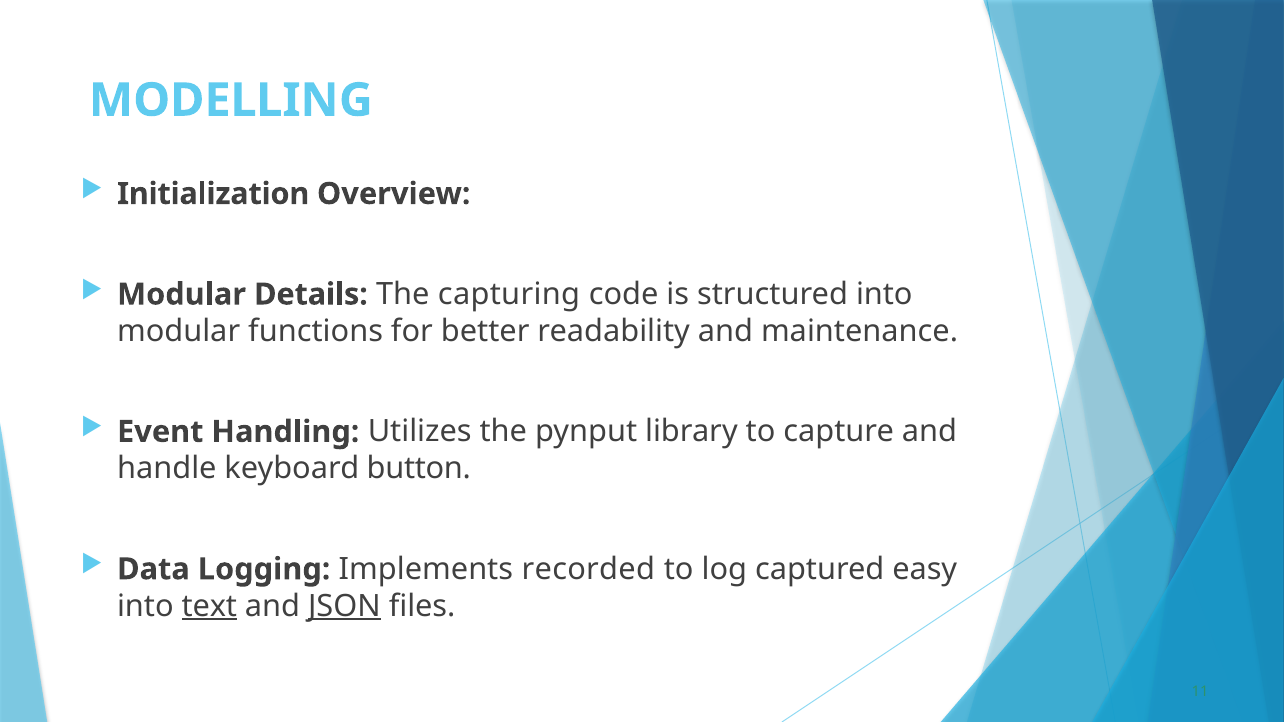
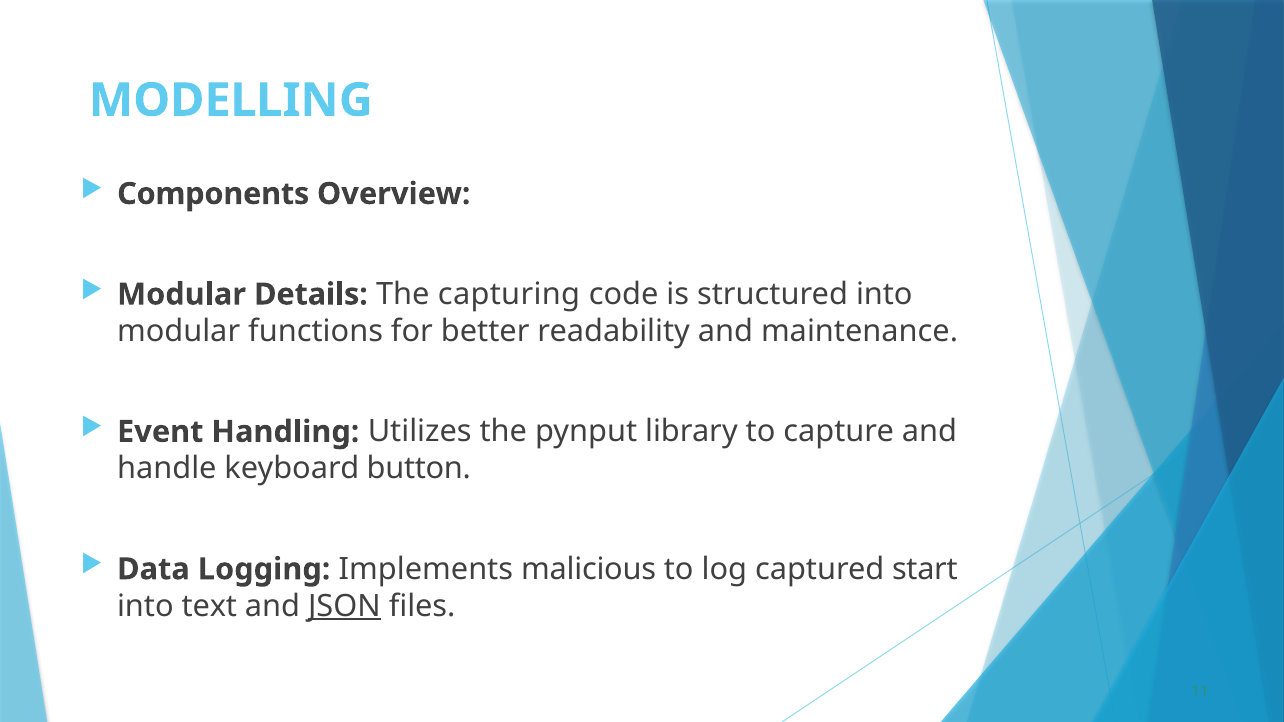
Initialization: Initialization -> Components
recorded: recorded -> malicious
easy: easy -> start
text underline: present -> none
